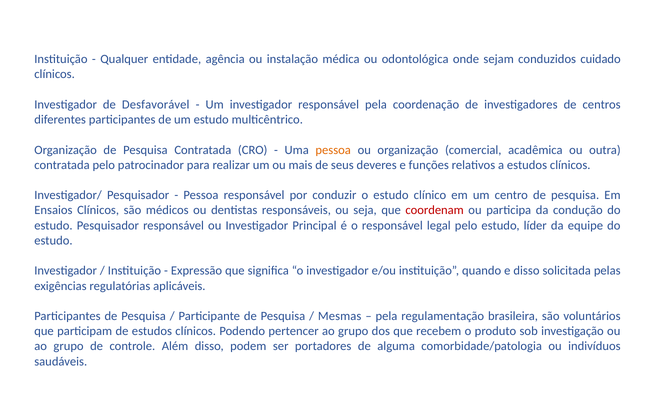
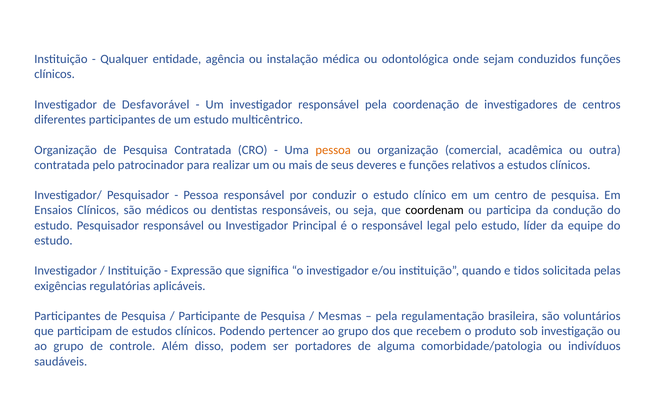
conduzidos cuidado: cuidado -> funções
coordenam colour: red -> black
e disso: disso -> tidos
